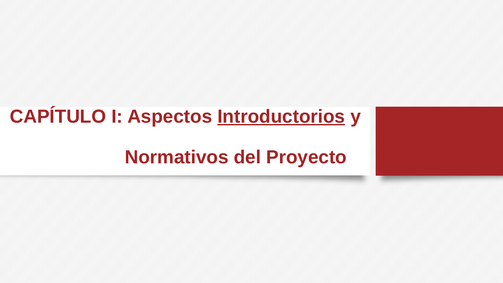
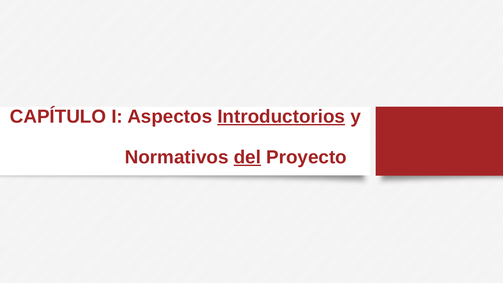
del underline: none -> present
